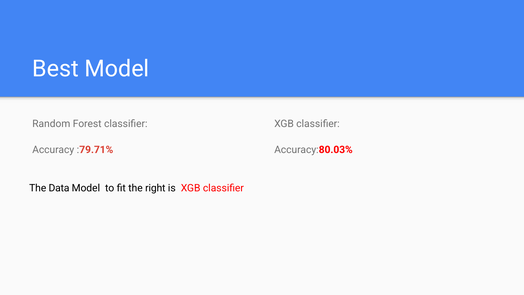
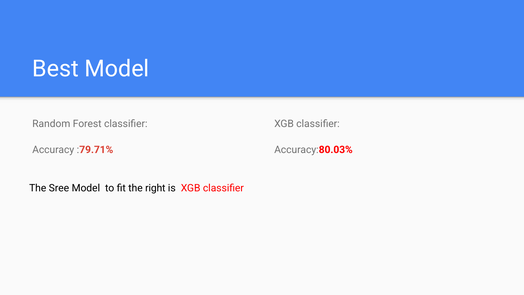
Data: Data -> Sree
